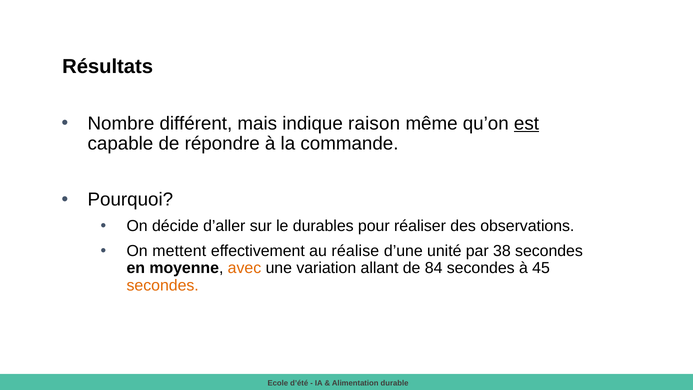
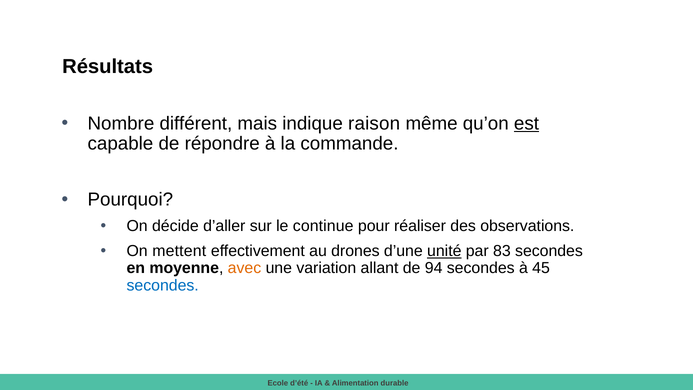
durables: durables -> continue
réalise: réalise -> drones
unité underline: none -> present
38: 38 -> 83
84: 84 -> 94
secondes at (163, 285) colour: orange -> blue
